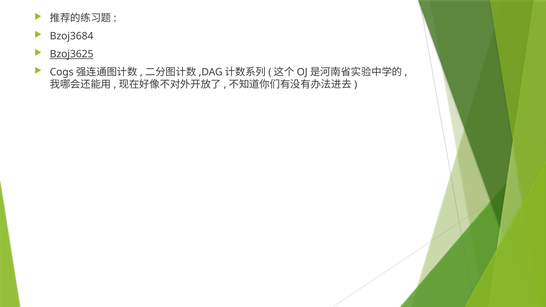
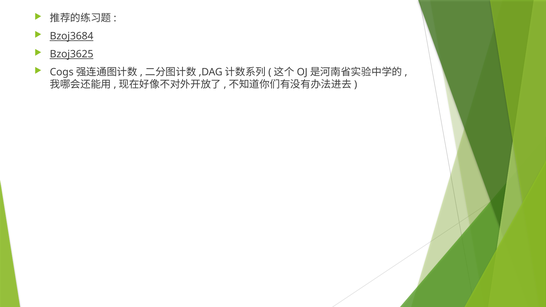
Bzoj3684 underline: none -> present
